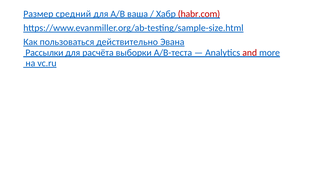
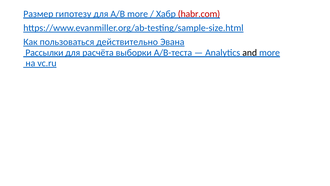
средний: средний -> гипотезу
A/B ваша: ваша -> more
and colour: red -> black
